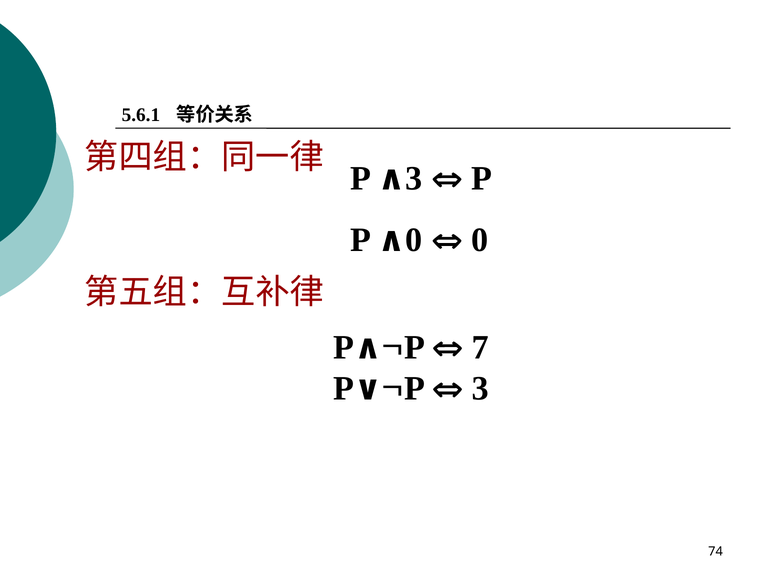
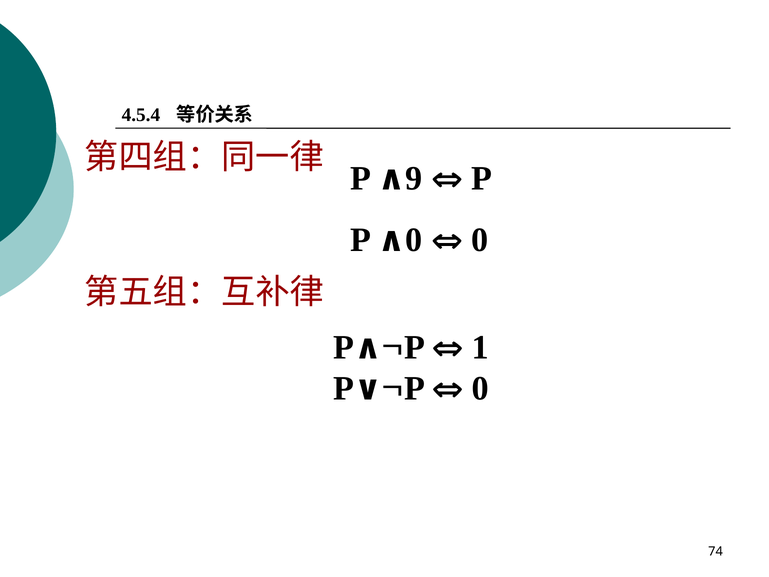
5.6.1: 5.6.1 -> 4.5.4
P 3: 3 -> 9
7: 7 -> 1
3 at (480, 388): 3 -> 0
